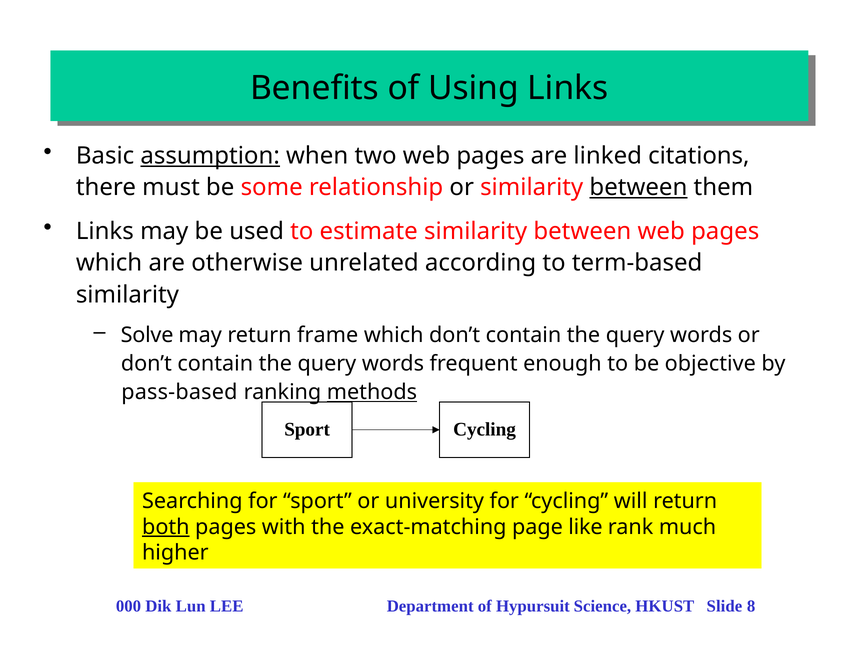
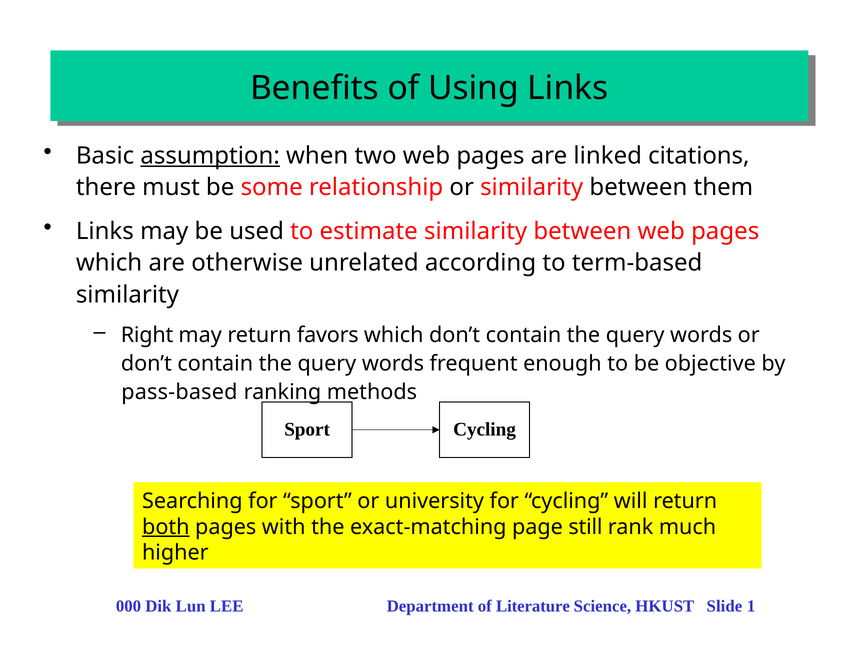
between at (638, 188) underline: present -> none
Solve: Solve -> Right
frame: frame -> favors
methods underline: present -> none
like: like -> still
Hypursuit: Hypursuit -> Literature
8: 8 -> 1
